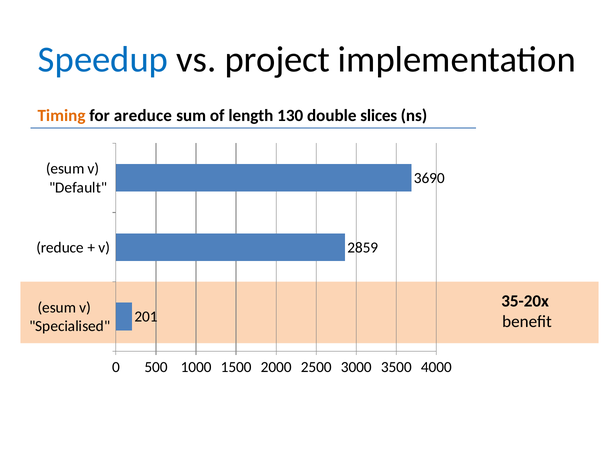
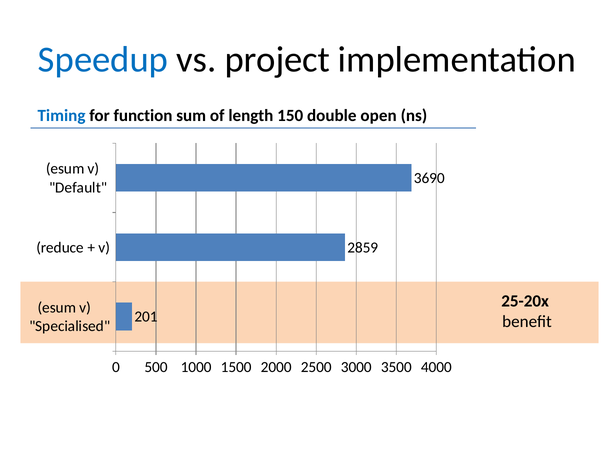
Timing colour: orange -> blue
areduce: areduce -> function
130: 130 -> 150
slices: slices -> open
35-20x: 35-20x -> 25-20x
